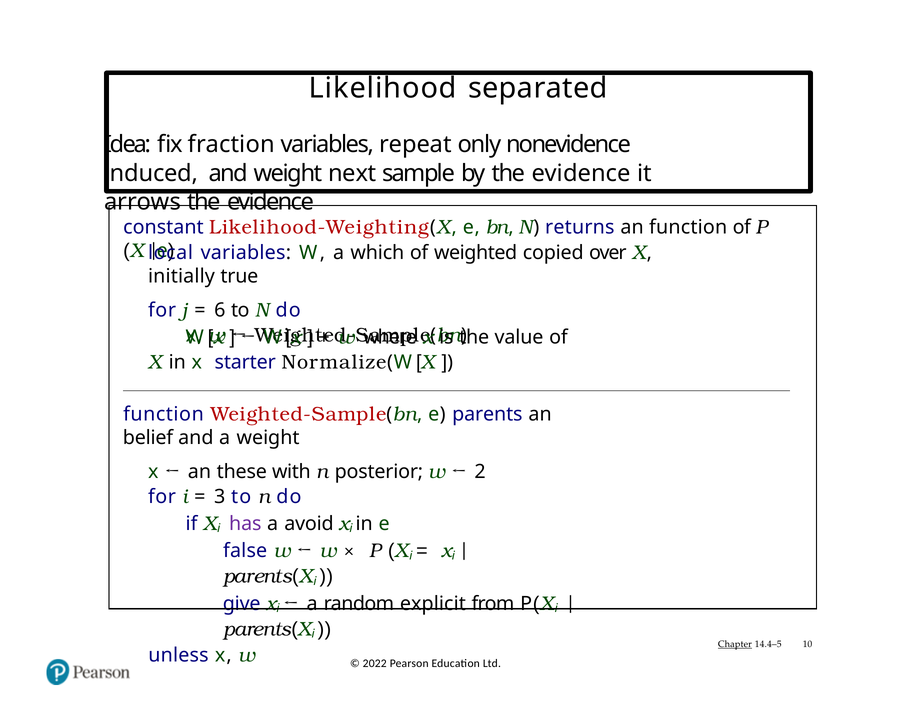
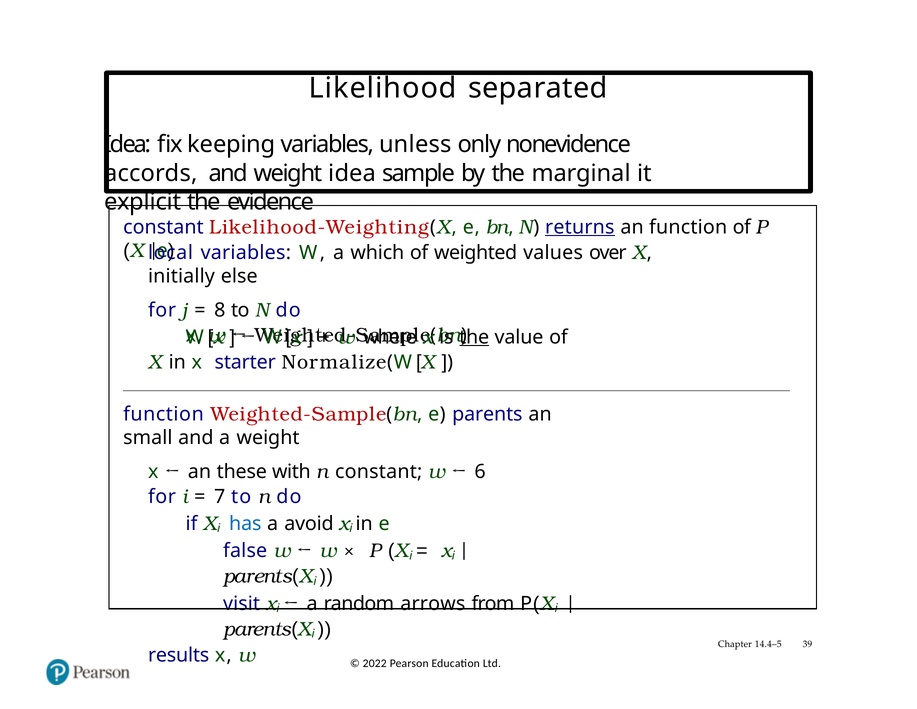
fraction: fraction -> keeping
repeat: repeat -> unless
induced: induced -> accords
weight next: next -> idea
by the evidence: evidence -> marginal
arrows: arrows -> explicit
returns underline: none -> present
copied: copied -> values
true: true -> else
6: 6 -> 8
the at (474, 337) underline: none -> present
belief: belief -> small
n posterior: posterior -> constant
2: 2 -> 6
3: 3 -> 7
has colour: purple -> blue
give: give -> visit
explicit: explicit -> arrows
Chapter underline: present -> none
10: 10 -> 39
unless: unless -> results
